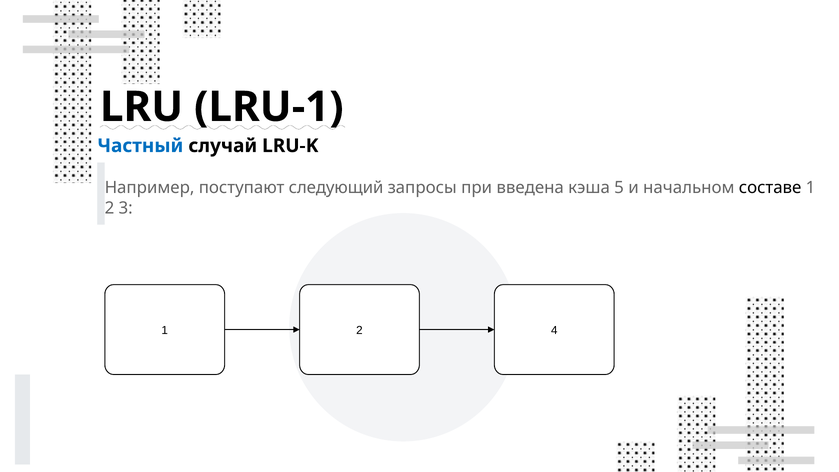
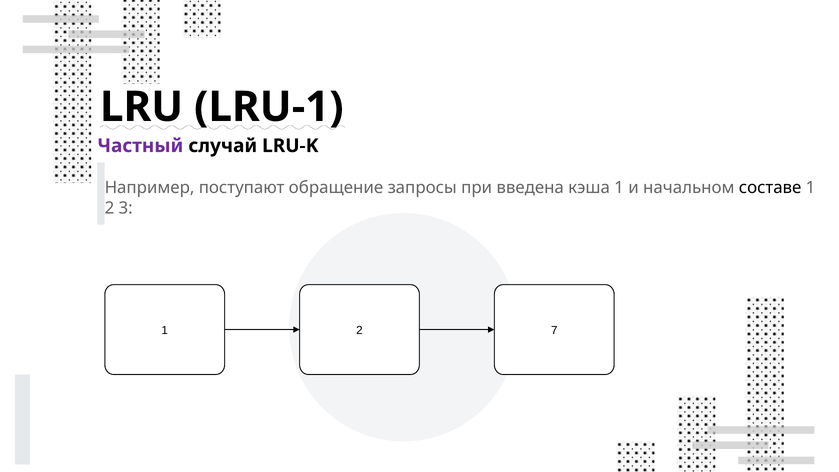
Частный colour: blue -> purple
следующий: следующий -> обращение
кэша 5: 5 -> 1
4: 4 -> 7
